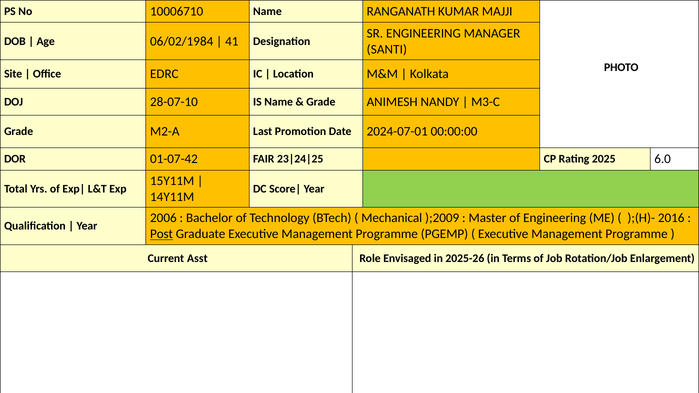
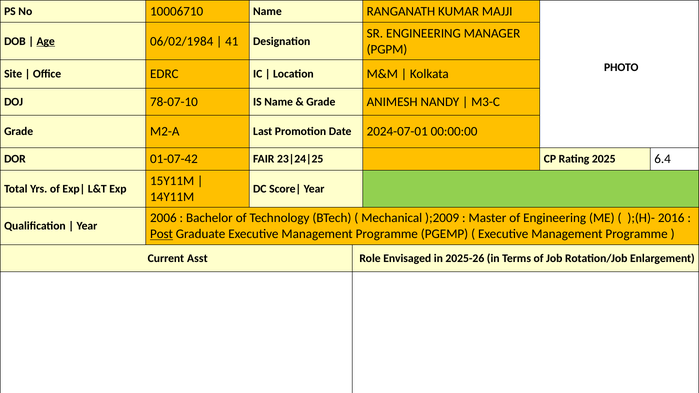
Age underline: none -> present
SANTI: SANTI -> PGPM
28-07-10: 28-07-10 -> 78-07-10
6.0: 6.0 -> 6.4
